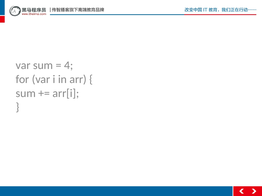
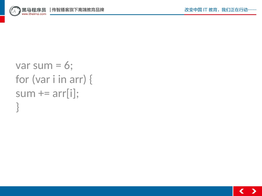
4: 4 -> 6
